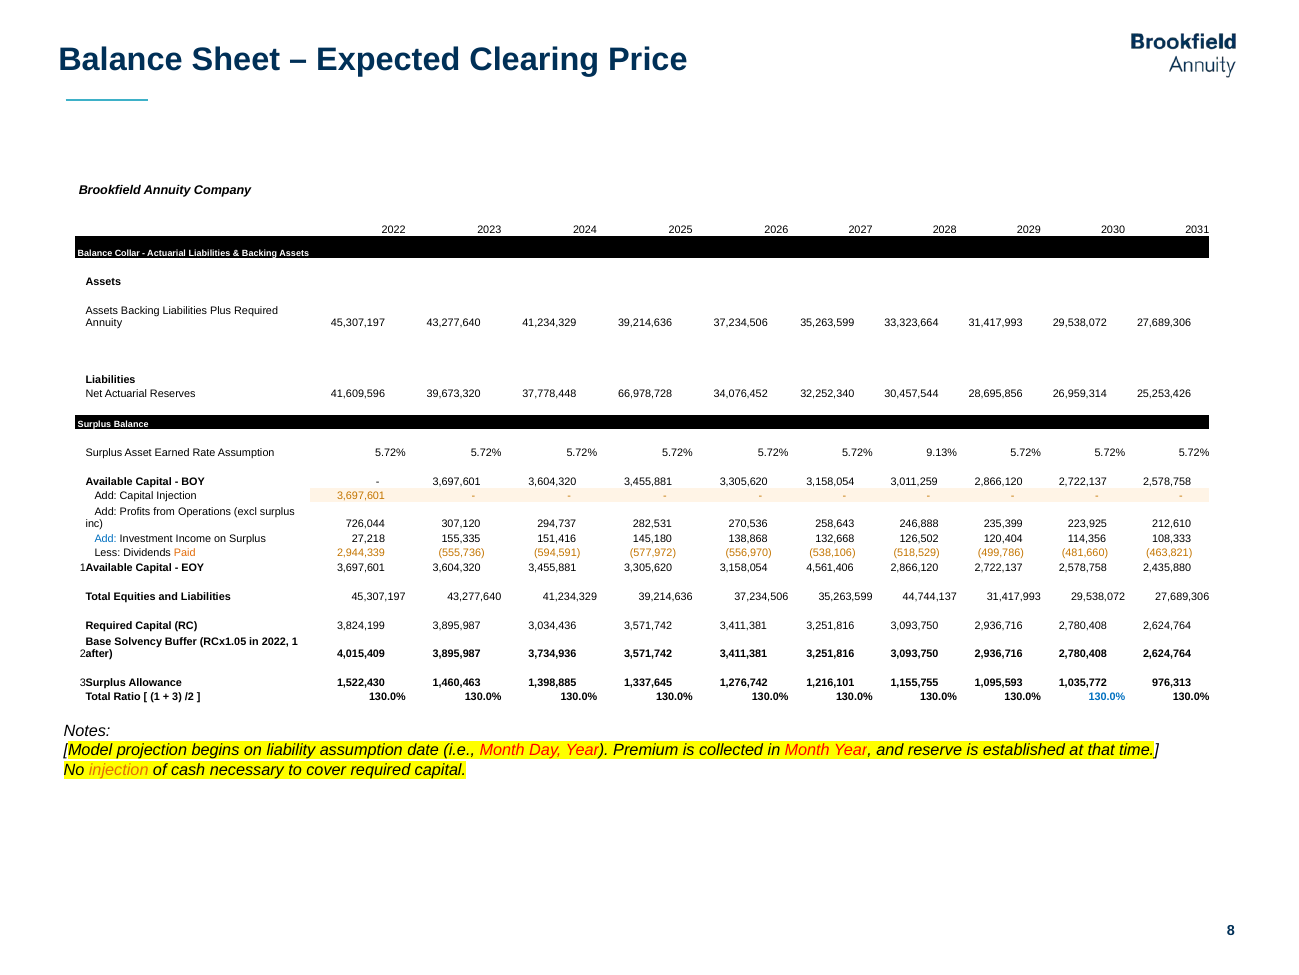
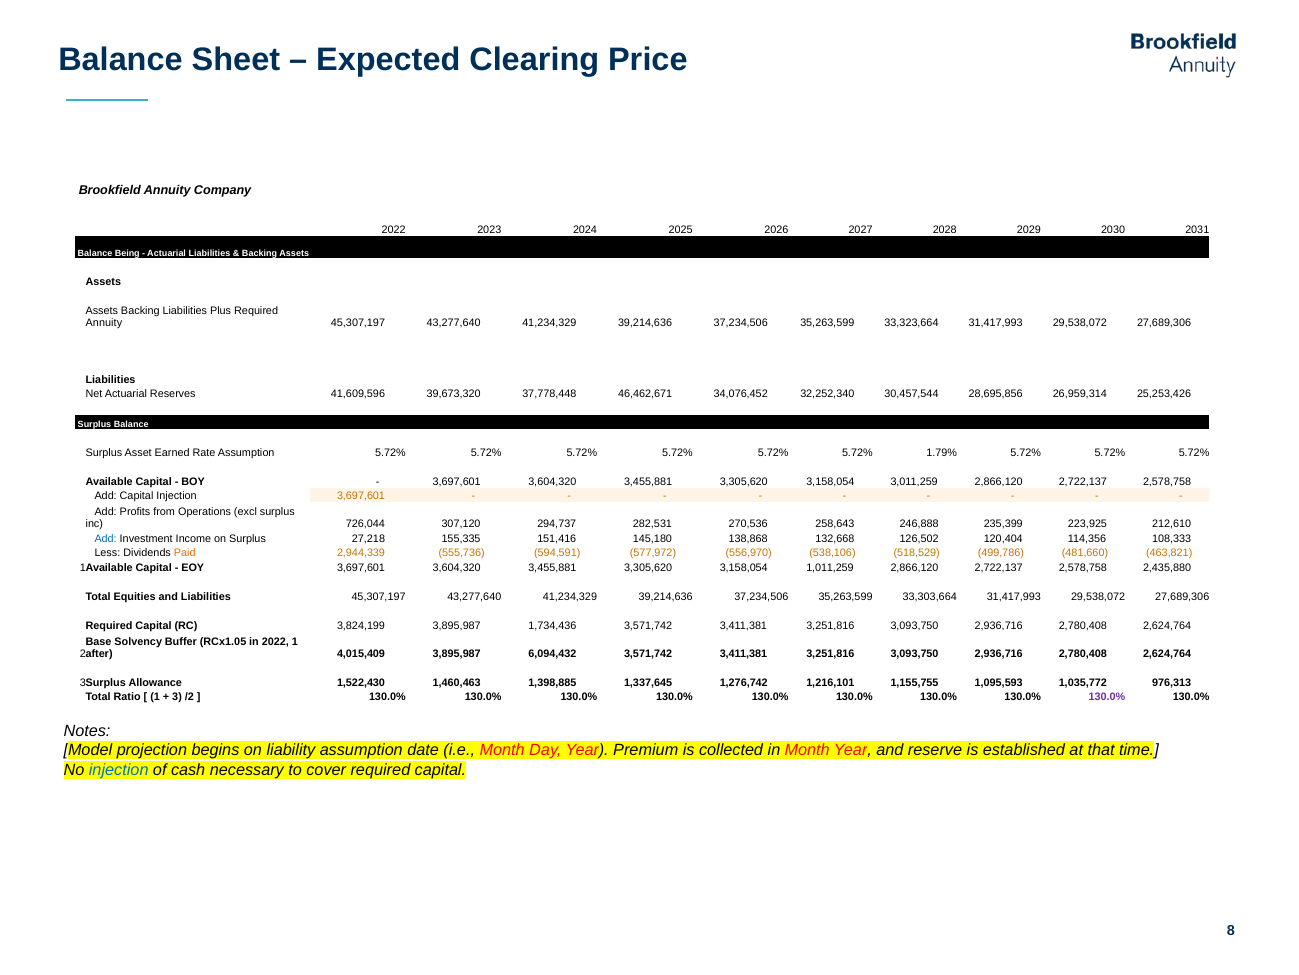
Collar: Collar -> Being
66,978,728: 66,978,728 -> 46,462,671
9.13%: 9.13% -> 1.79%
4,561,406: 4,561,406 -> 1,011,259
44,744,137: 44,744,137 -> 33,303,664
3,034,436: 3,034,436 -> 1,734,436
3,734,936: 3,734,936 -> 6,094,432
130.0% at (1107, 697) colour: blue -> purple
injection at (119, 770) colour: orange -> blue
